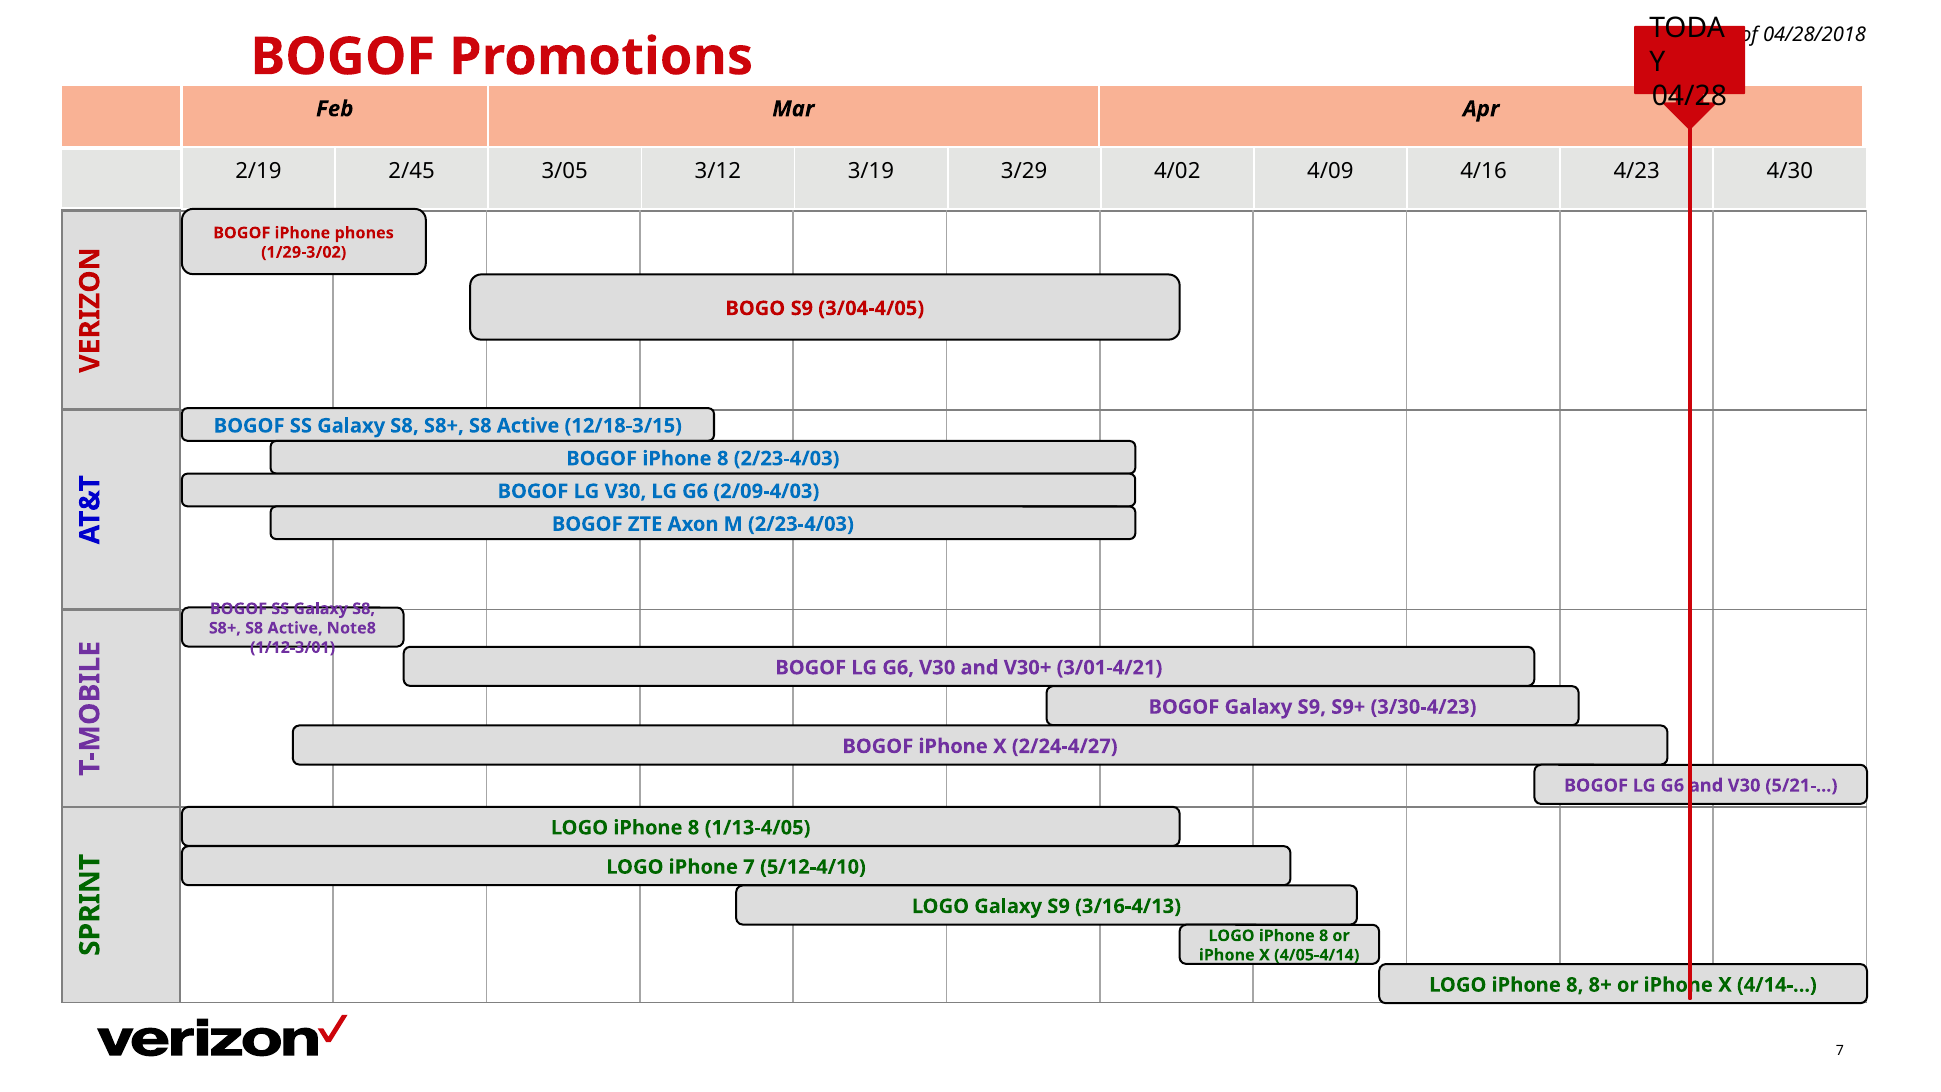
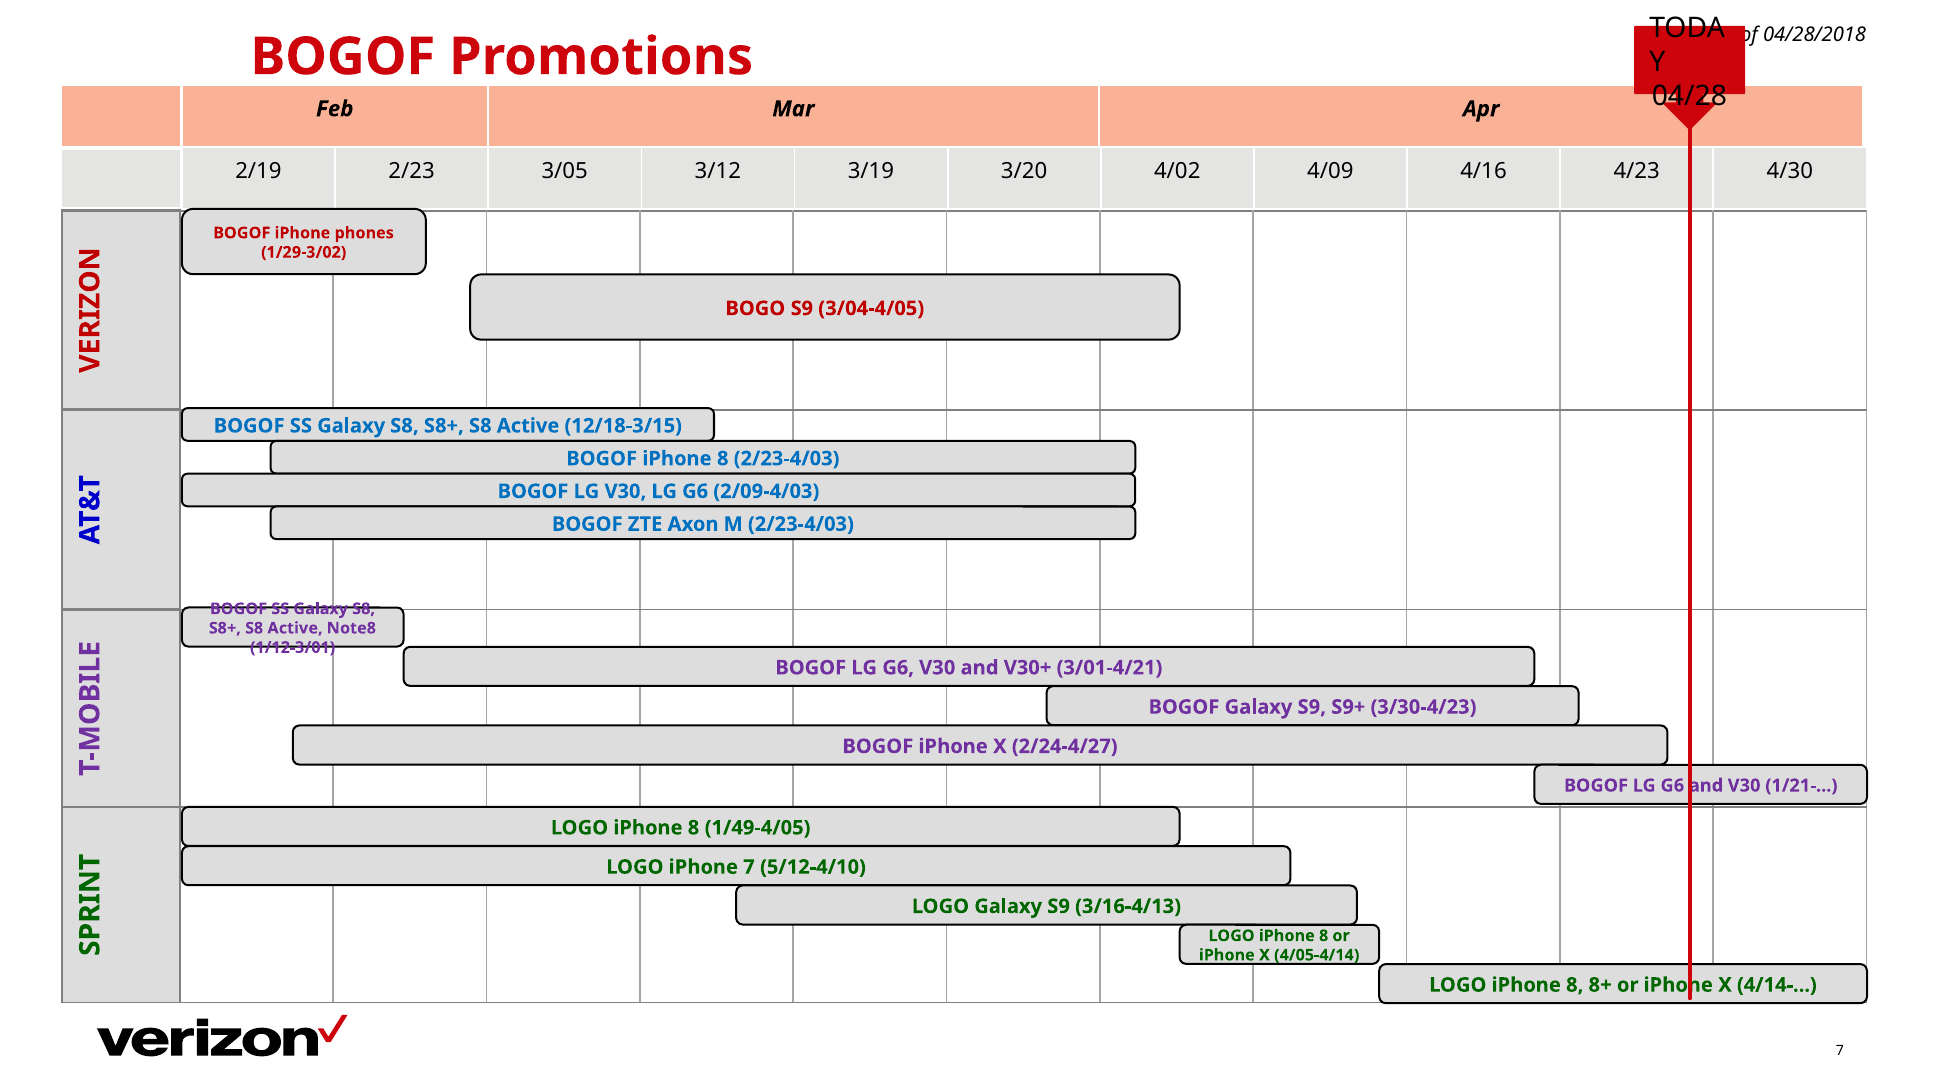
2/45: 2/45 -> 2/23
3/29: 3/29 -> 3/20
5/21-: 5/21- -> 1/21-
1/13-4/05: 1/13-4/05 -> 1/49-4/05
